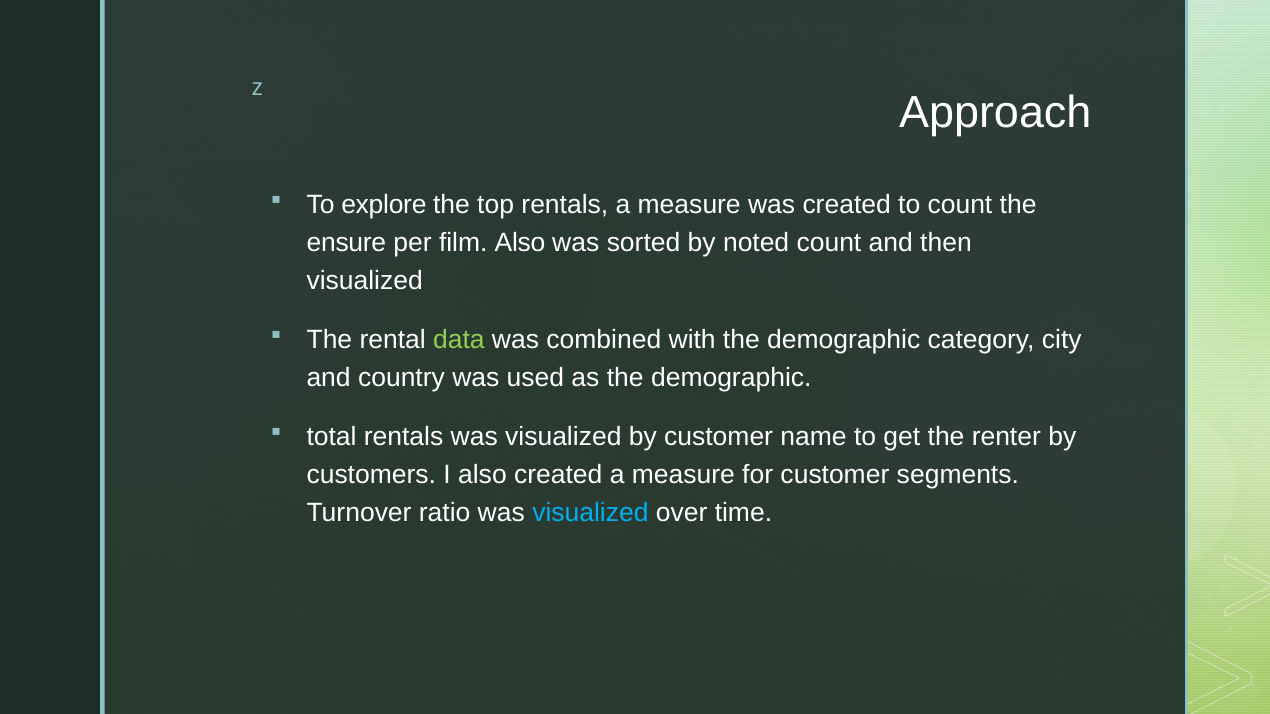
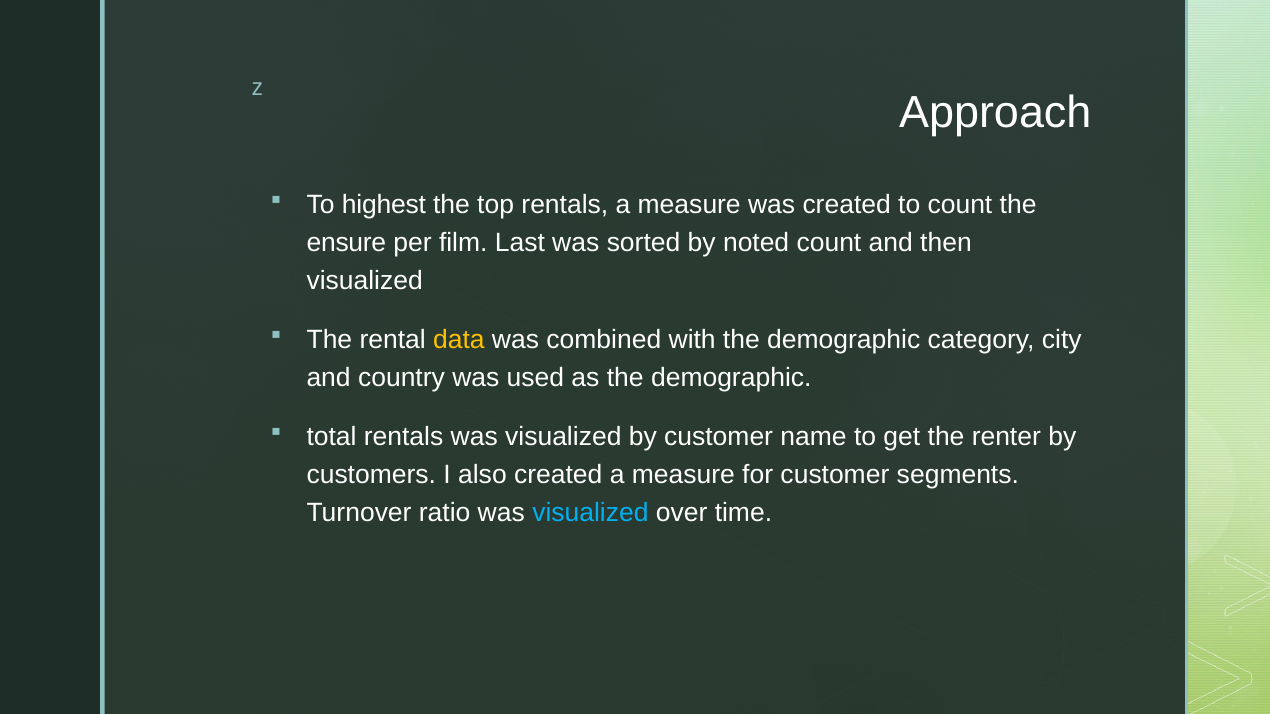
explore: explore -> highest
film Also: Also -> Last
data colour: light green -> yellow
